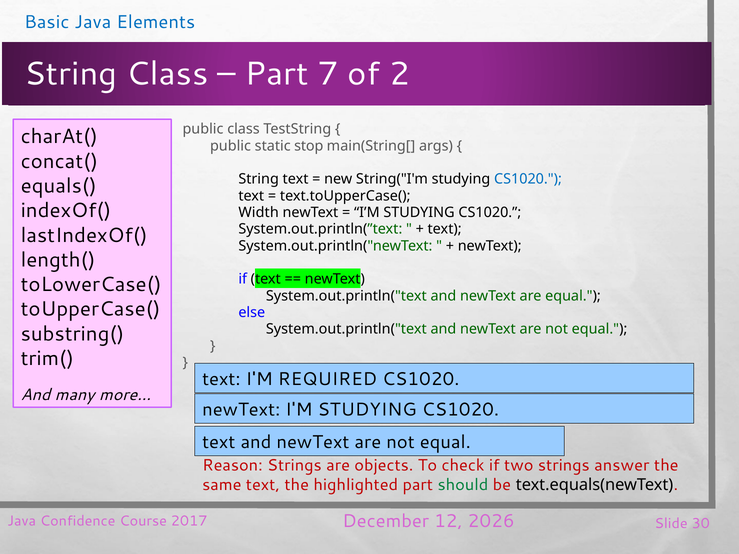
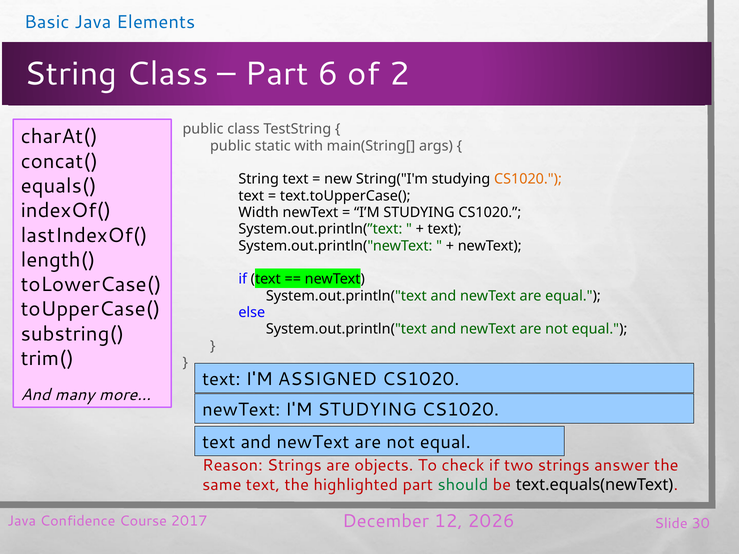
7: 7 -> 6
stop: stop -> with
CS1020 at (528, 179) colour: blue -> orange
REQUIRED: REQUIRED -> ASSIGNED
